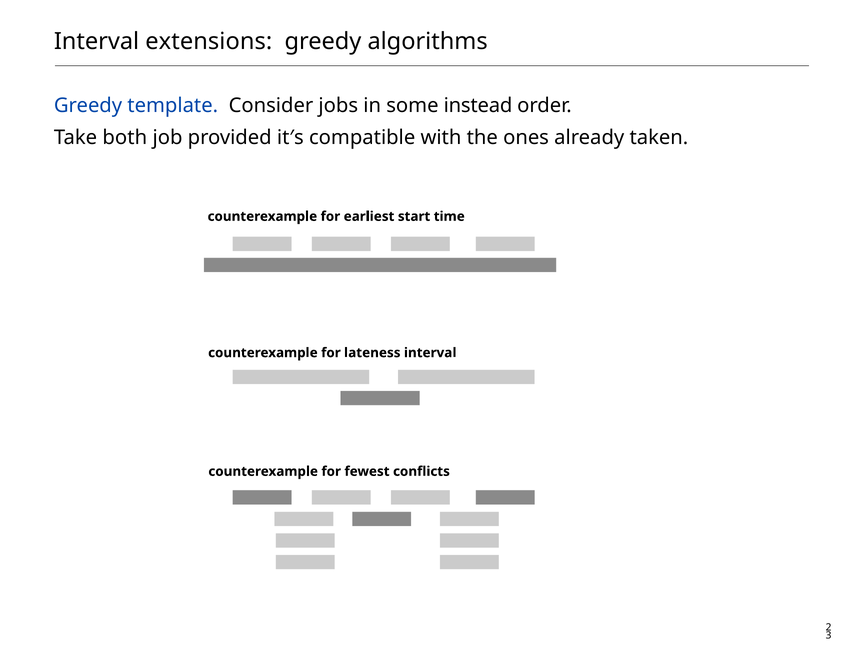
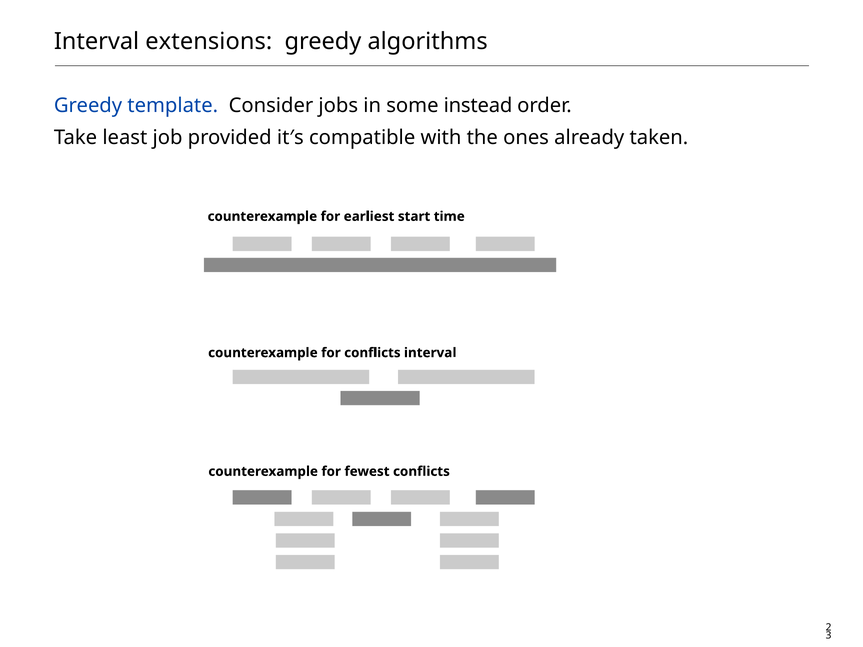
both: both -> least
for lateness: lateness -> conflicts
